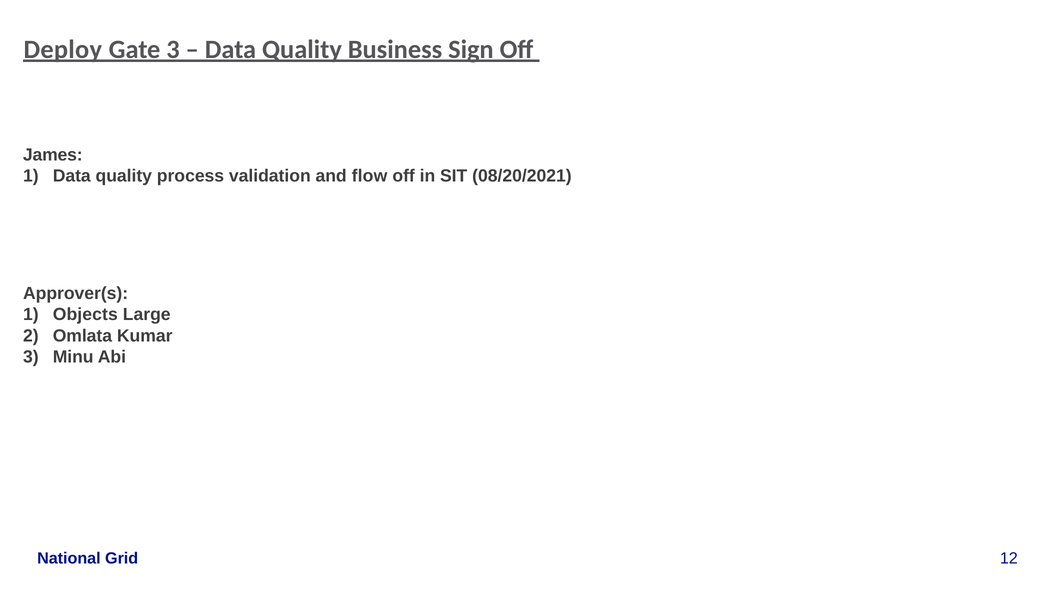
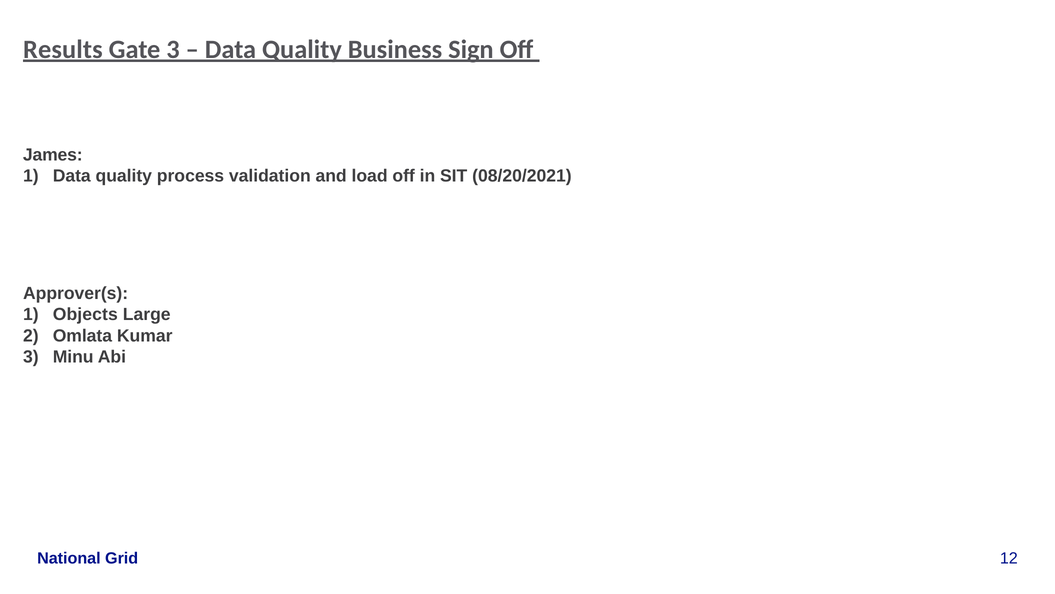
Deploy: Deploy -> Results
flow: flow -> load
